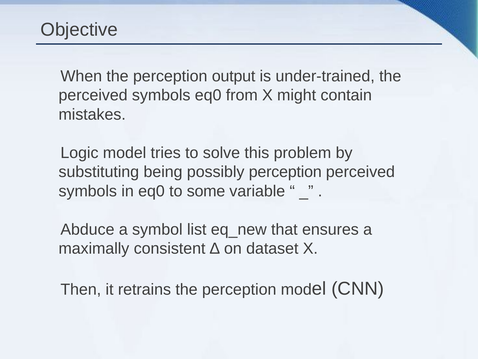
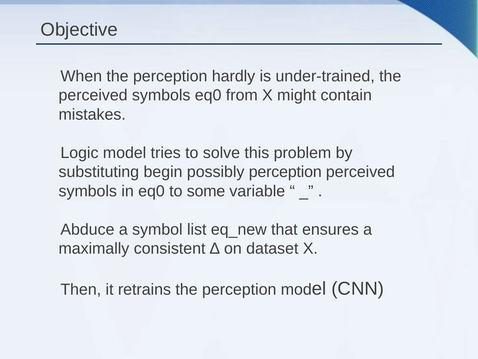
output: output -> hardly
being: being -> begin
